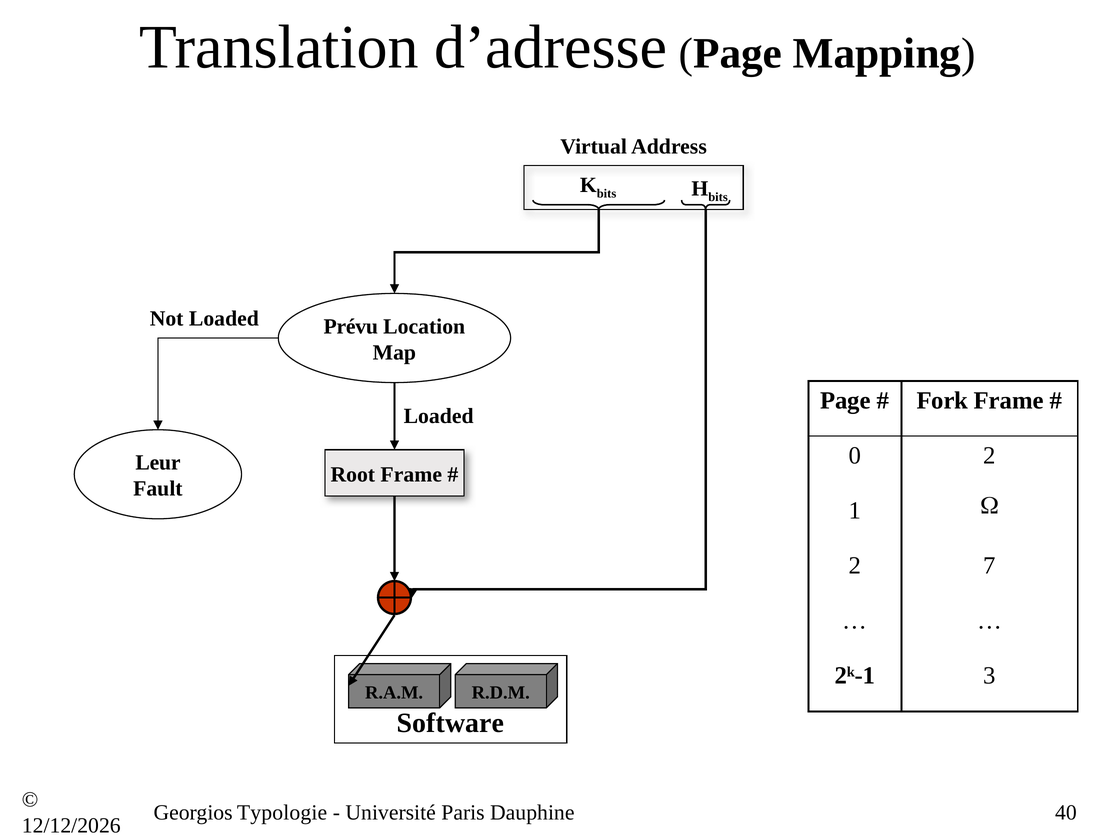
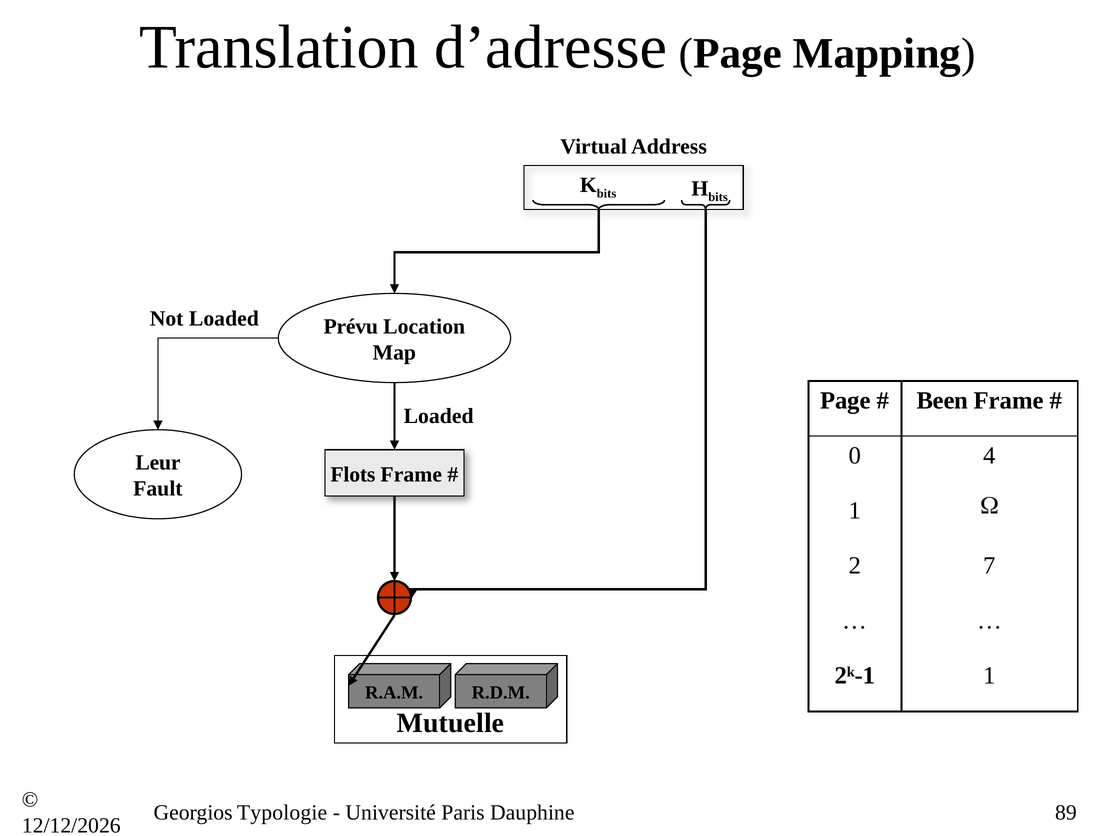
Fork: Fork -> Been
0 2: 2 -> 4
Root: Root -> Flots
2k-1 3: 3 -> 1
Software: Software -> Mutuelle
40: 40 -> 89
